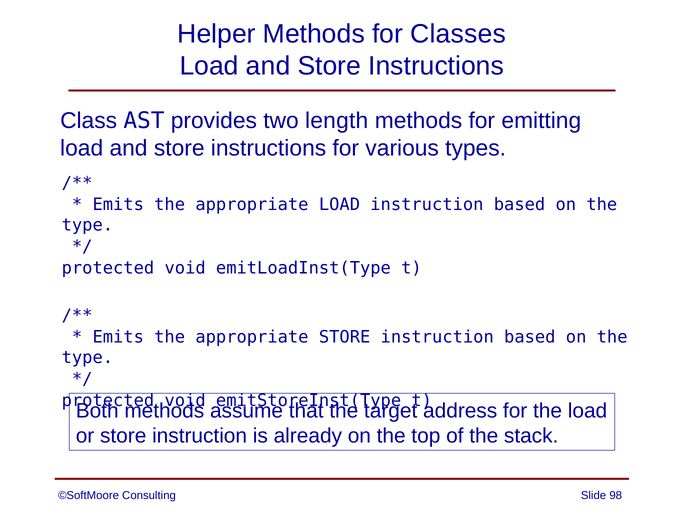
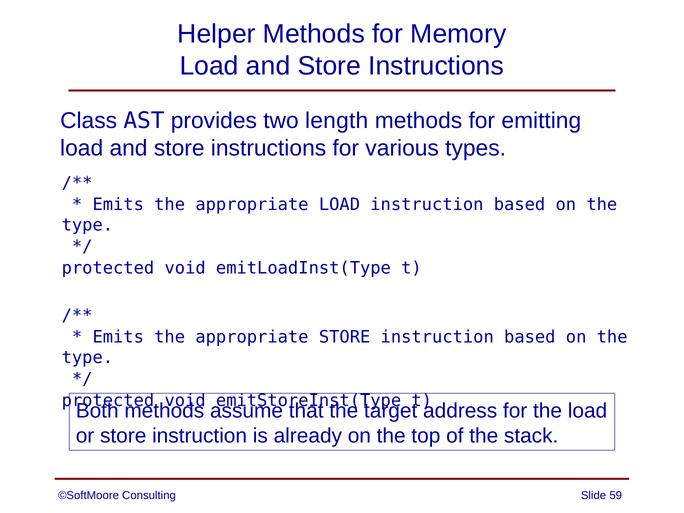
Classes: Classes -> Memory
98: 98 -> 59
